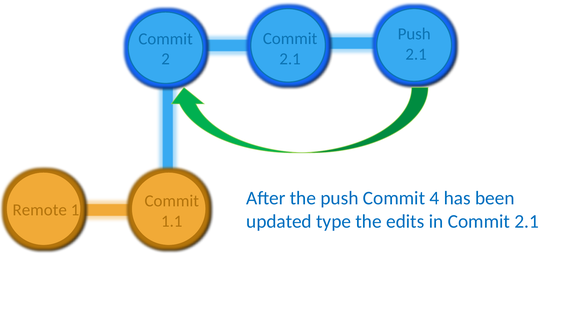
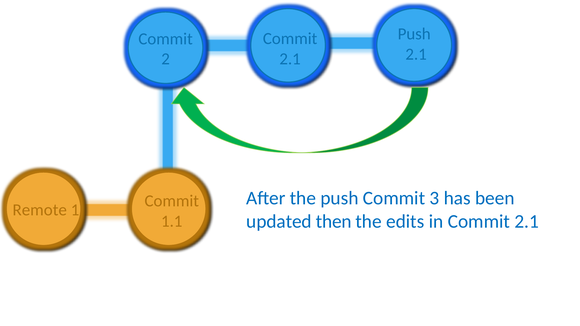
4: 4 -> 3
type: type -> then
